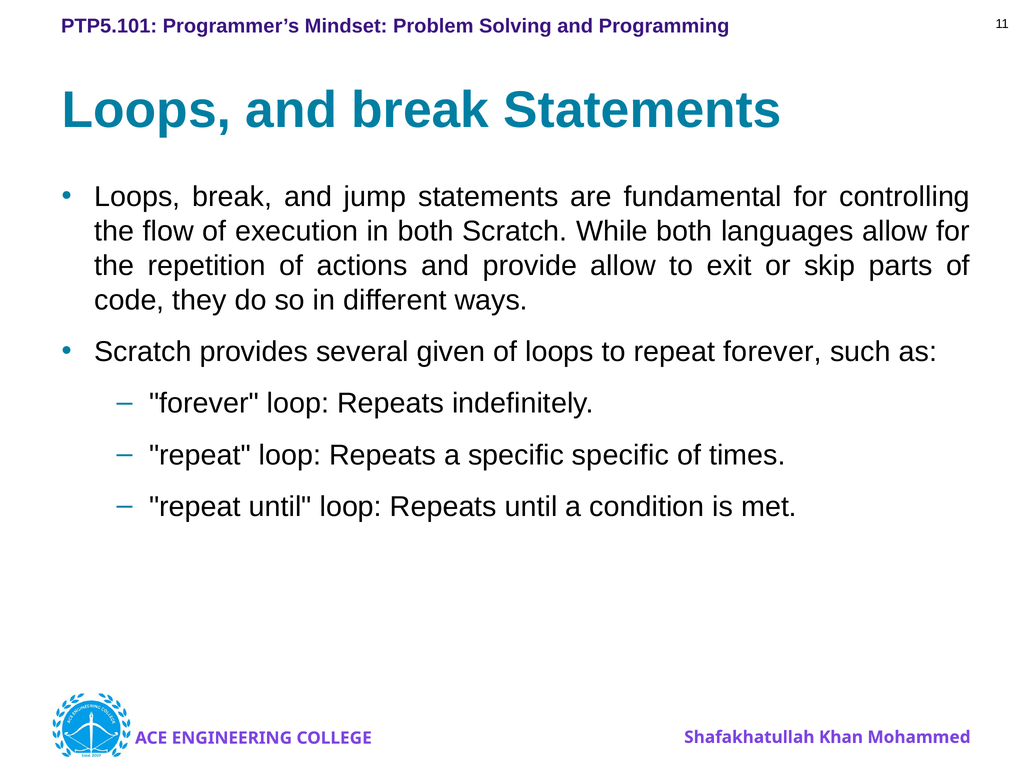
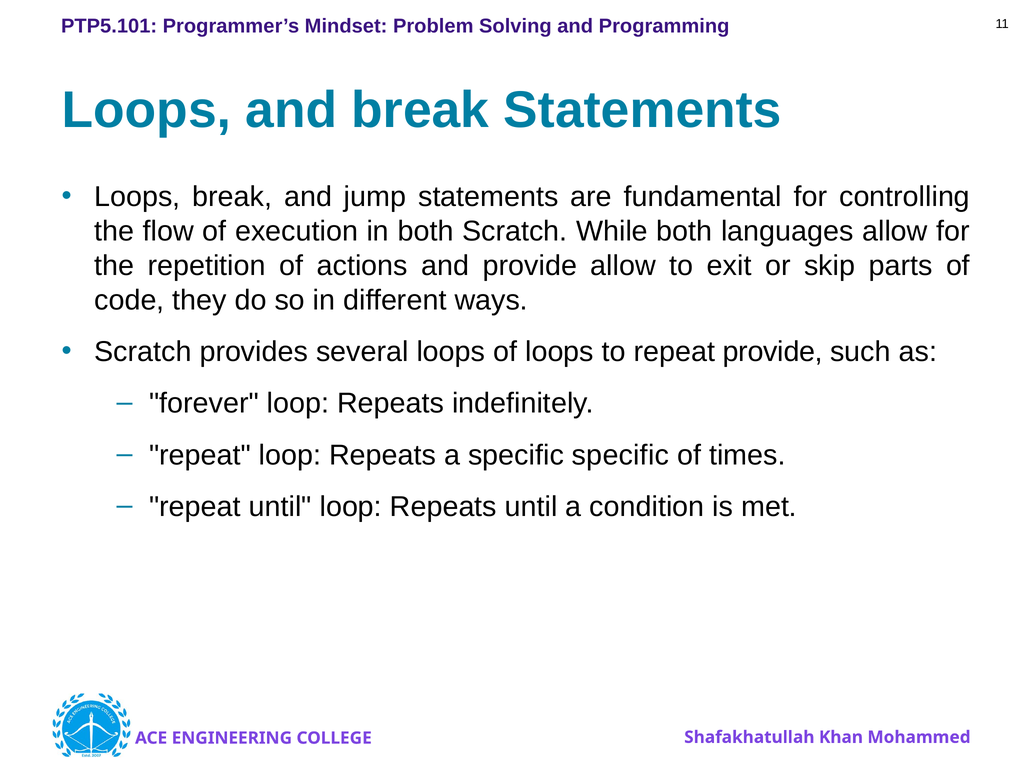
several given: given -> loops
repeat forever: forever -> provide
